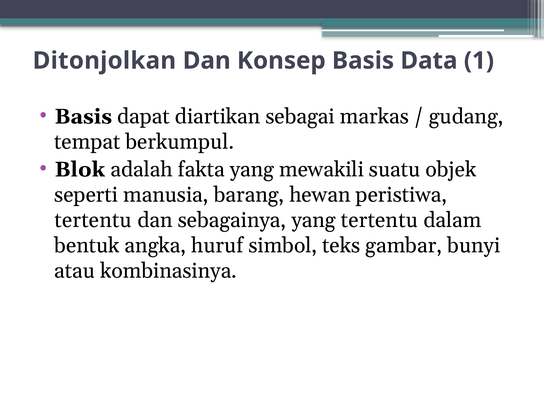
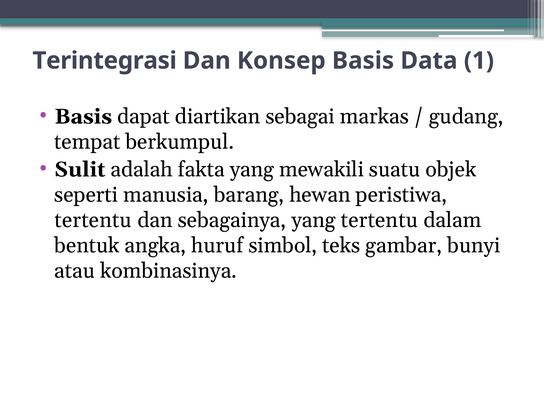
Ditonjolkan: Ditonjolkan -> Terintegrasi
Blok: Blok -> Sulit
